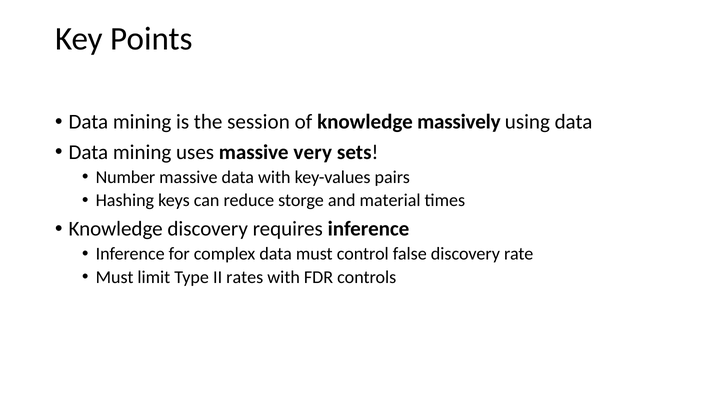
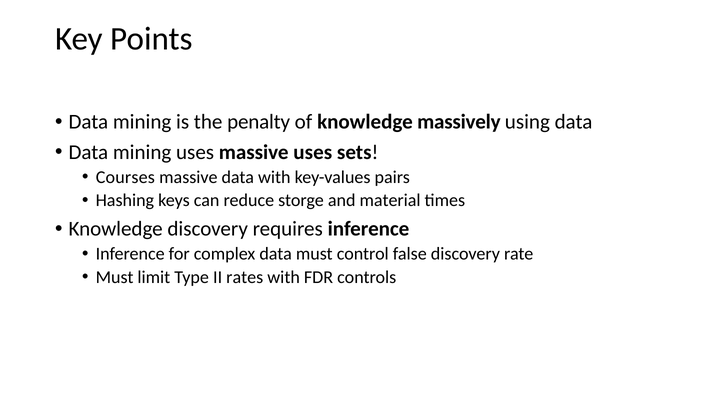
session: session -> penalty
massive very: very -> uses
Number: Number -> Courses
